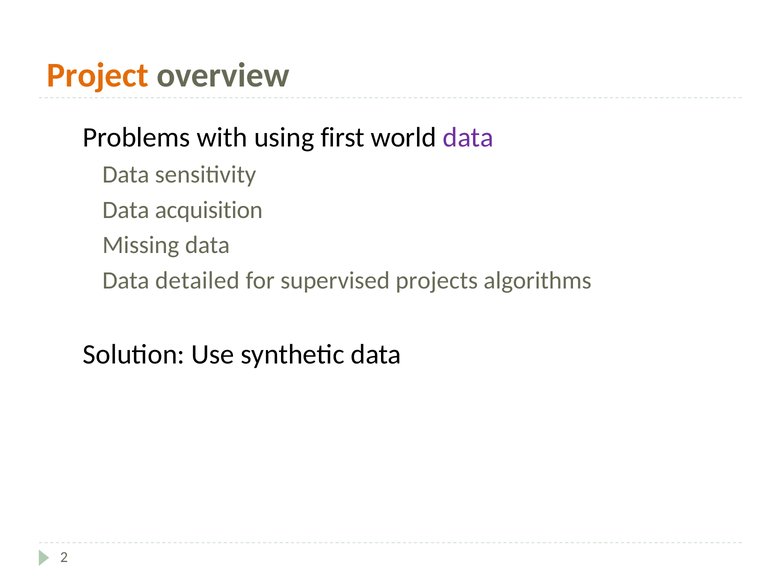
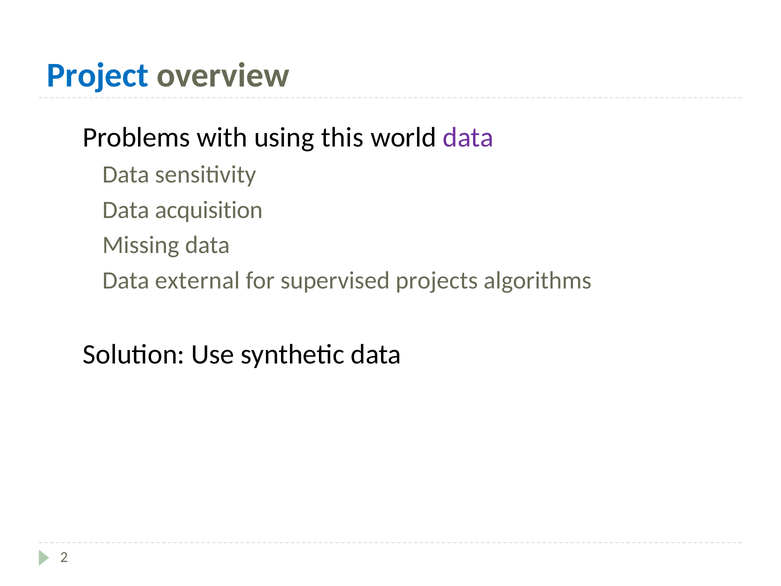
Project colour: orange -> blue
first: first -> this
detailed: detailed -> external
